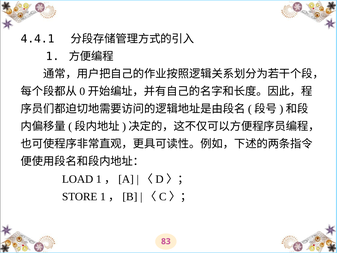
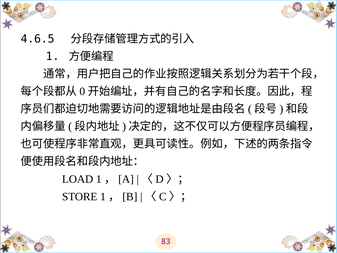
4.4.1: 4.4.1 -> 4.6.5
